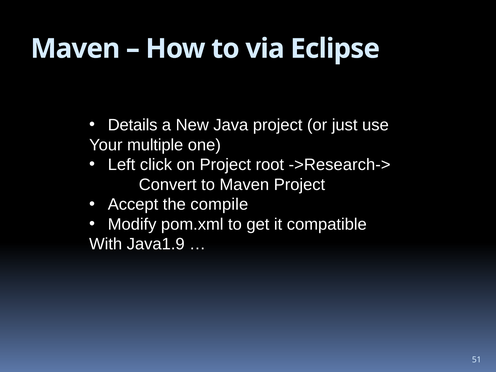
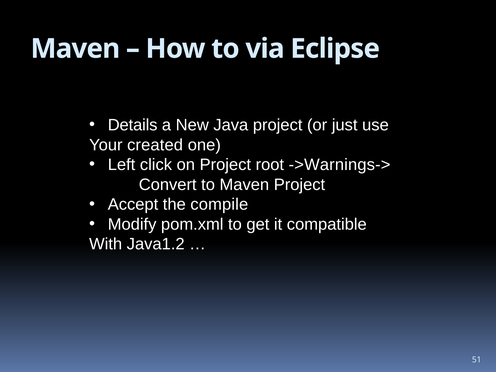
multiple: multiple -> created
->Research->: ->Research-> -> ->Warnings->
Java1.9: Java1.9 -> Java1.2
